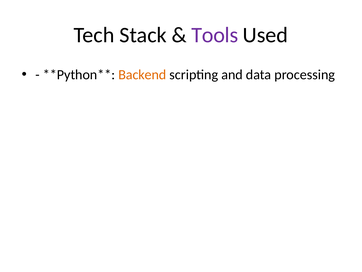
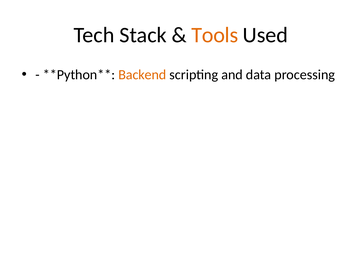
Tools colour: purple -> orange
